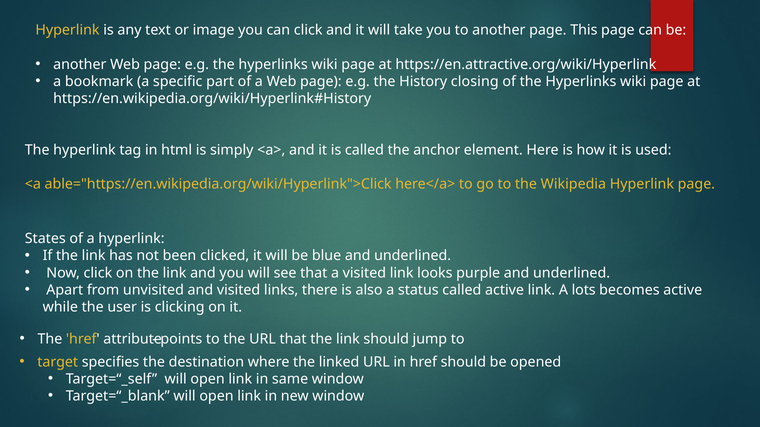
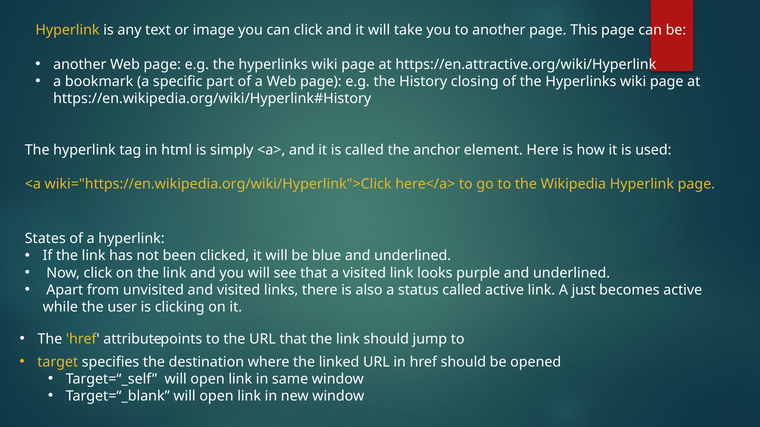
able="https://en.wikipedia.org/wiki/Hyperlink">Click: able="https://en.wikipedia.org/wiki/Hyperlink">Click -> wiki="https://en.wikipedia.org/wiki/Hyperlink">Click
lots: lots -> just
